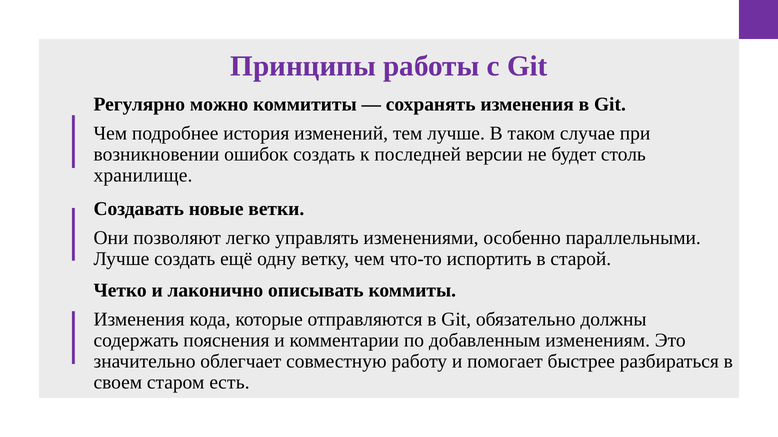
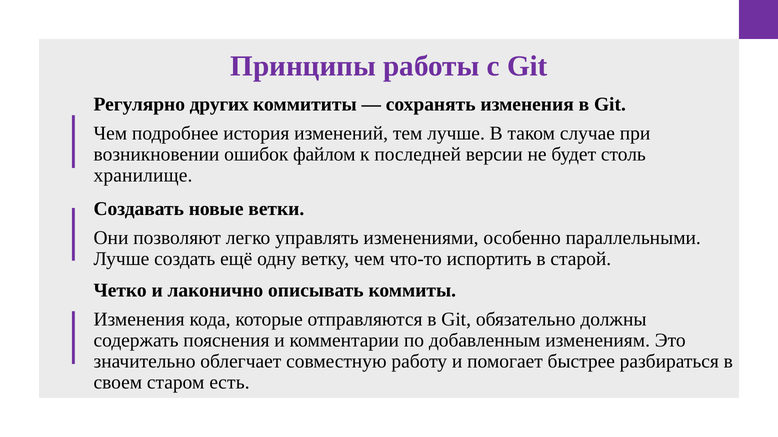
можно: можно -> других
ошибок создать: создать -> файлом
